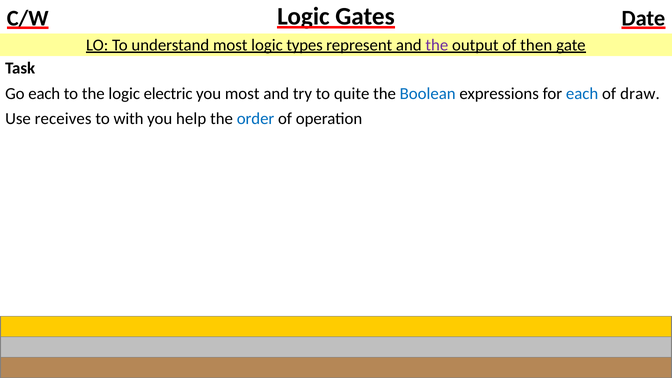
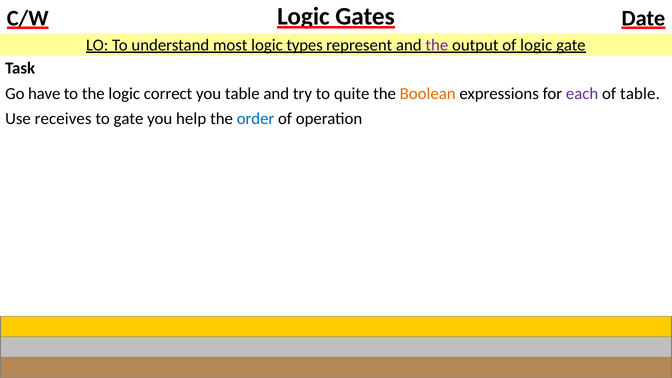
of then: then -> logic
Go each: each -> have
electric: electric -> correct
you most: most -> table
Boolean colour: blue -> orange
each at (582, 94) colour: blue -> purple
of draw: draw -> table
to with: with -> gate
